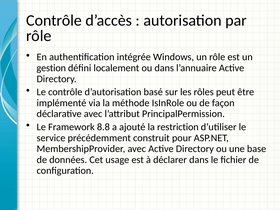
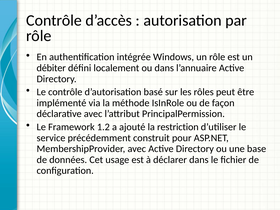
gestion: gestion -> débiter
8.8: 8.8 -> 1.2
